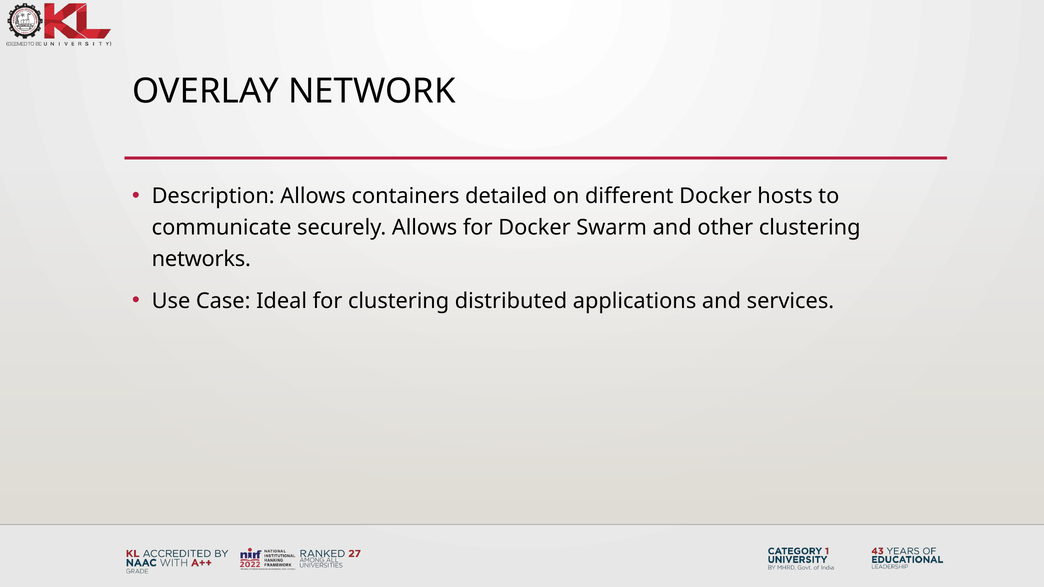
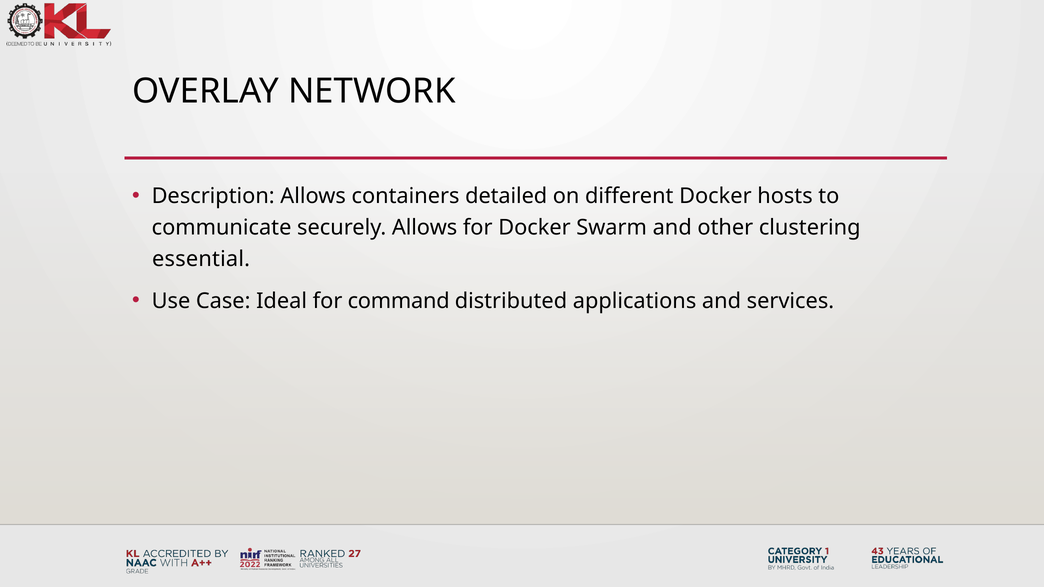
networks: networks -> essential
for clustering: clustering -> command
